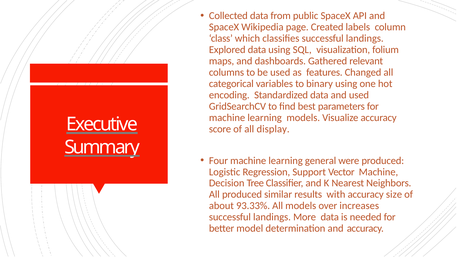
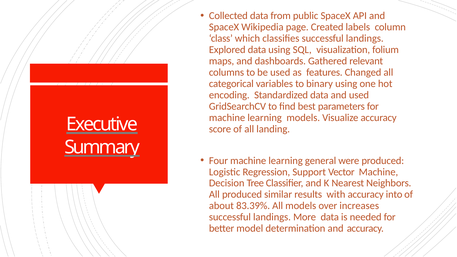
display: display -> landing
size: size -> into
93.33%: 93.33% -> 83.39%
